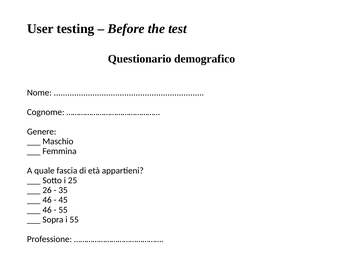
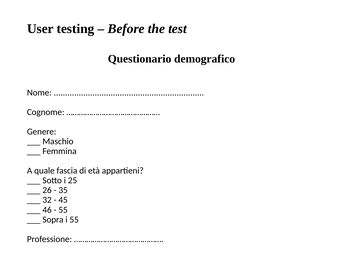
46 at (47, 200): 46 -> 32
